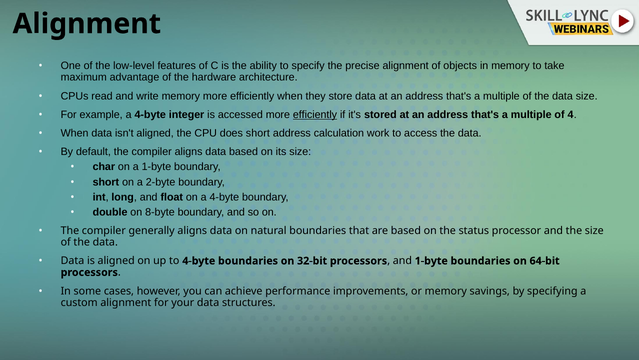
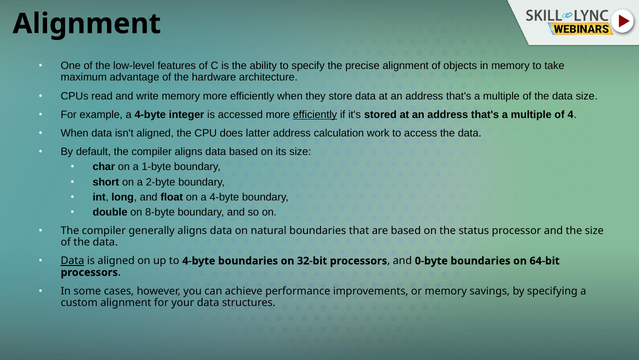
does short: short -> latter
Data at (72, 260) underline: none -> present
and 1-byte: 1-byte -> 0-byte
